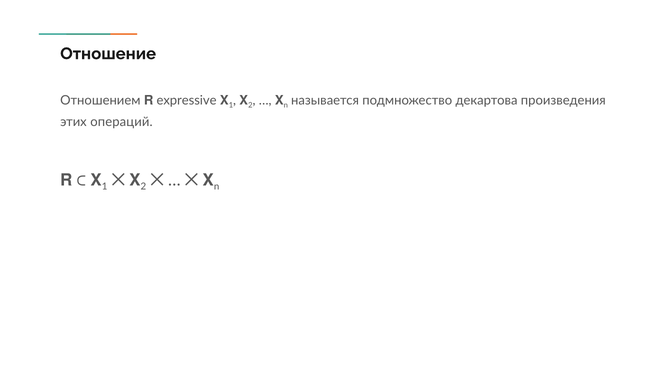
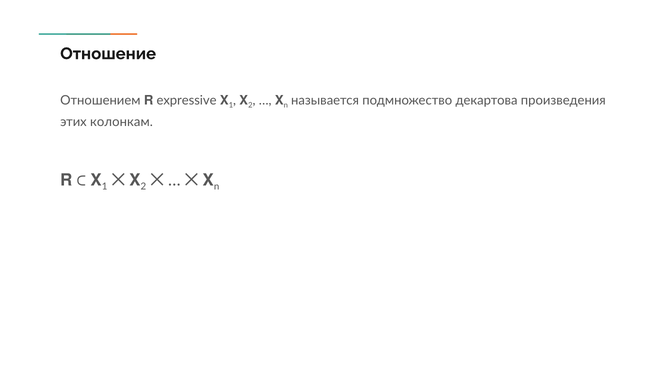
операций: операций -> колонкам
